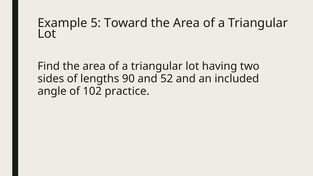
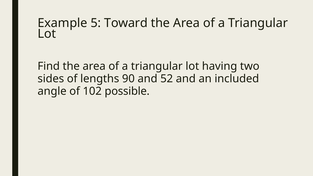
practice: practice -> possible
